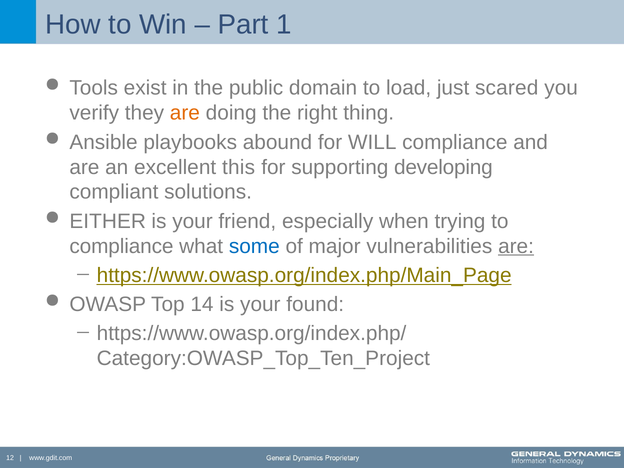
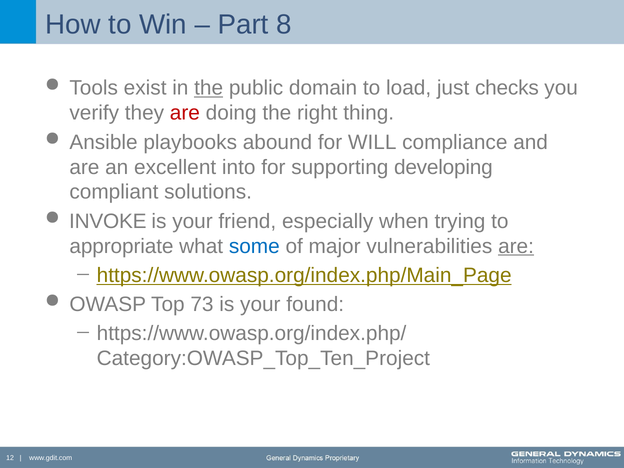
1: 1 -> 8
the at (209, 88) underline: none -> present
scared: scared -> checks
are at (185, 113) colour: orange -> red
this: this -> into
EITHER: EITHER -> INVOKE
compliance at (121, 246): compliance -> appropriate
14: 14 -> 73
